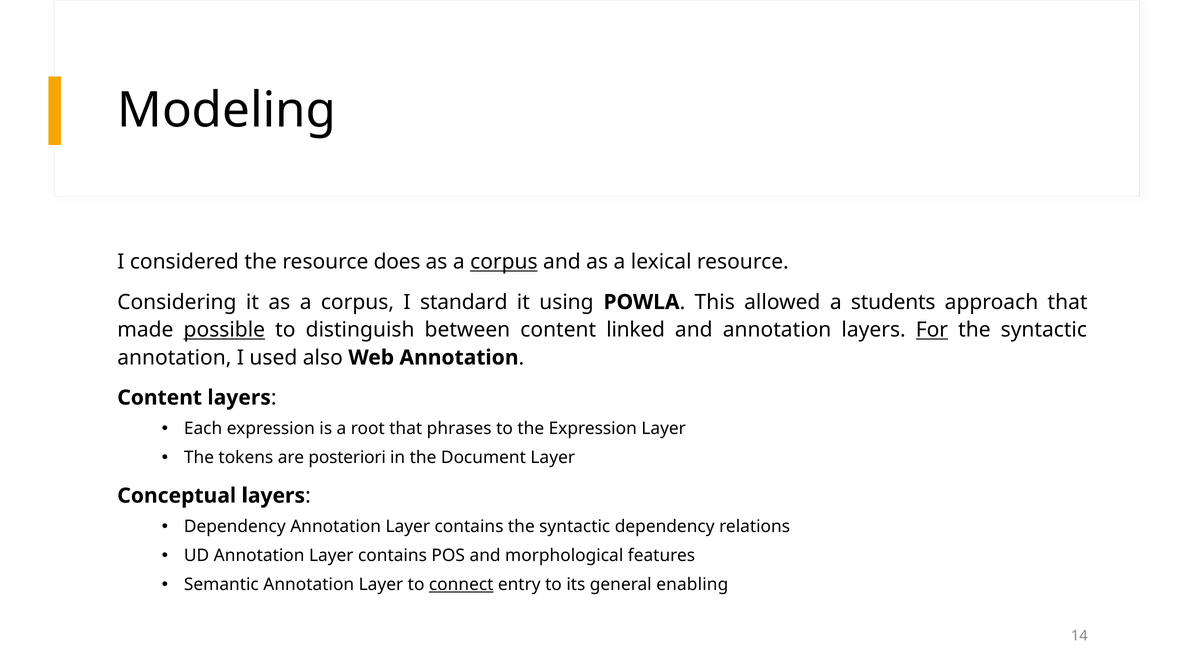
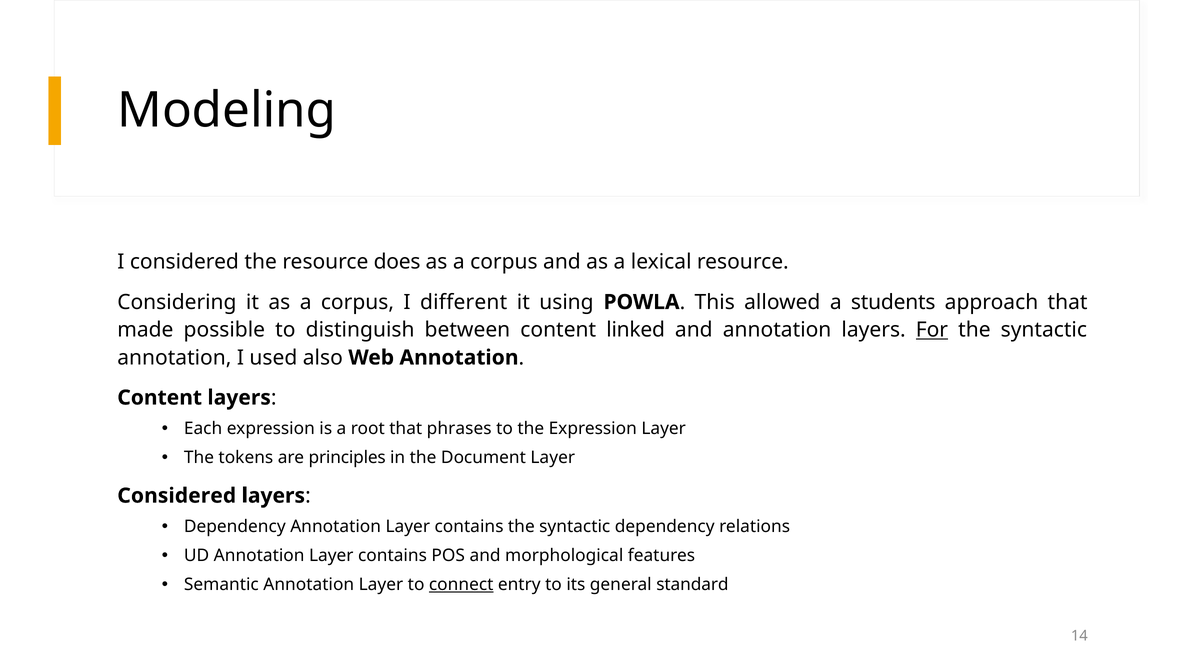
corpus at (504, 262) underline: present -> none
standard: standard -> different
possible underline: present -> none
posteriori: posteriori -> principles
Conceptual at (177, 495): Conceptual -> Considered
enabling: enabling -> standard
